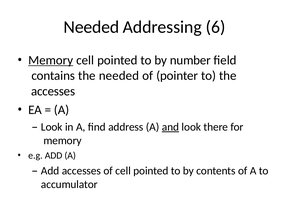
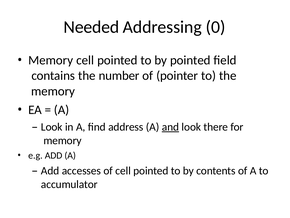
6: 6 -> 0
Memory at (51, 60) underline: present -> none
by number: number -> pointed
the needed: needed -> number
accesses at (53, 91): accesses -> memory
